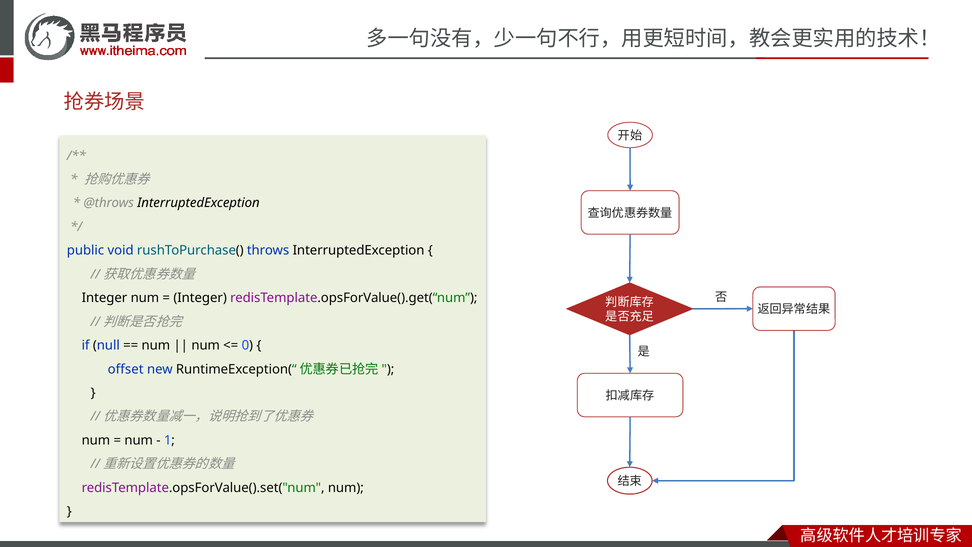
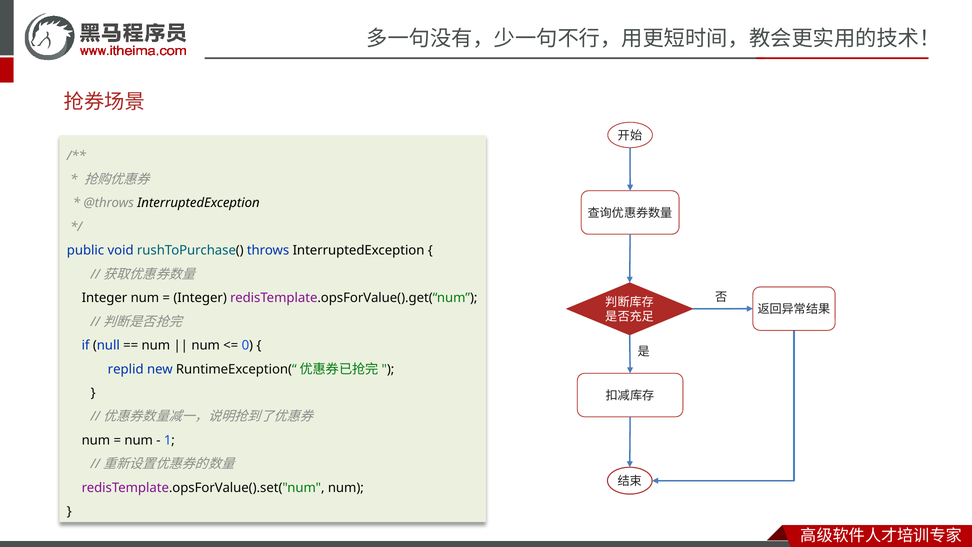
offset: offset -> replid
